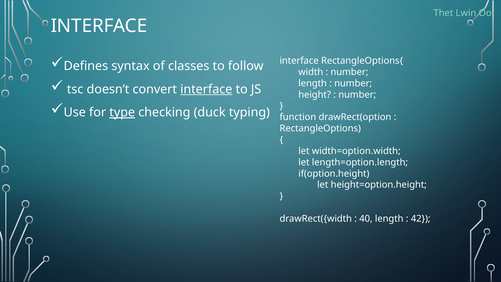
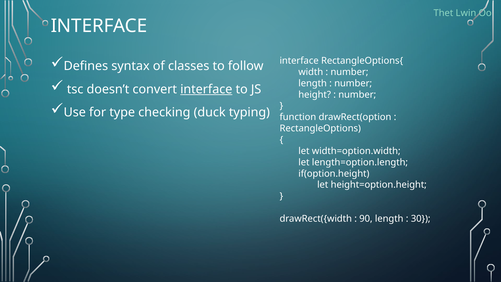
type underline: present -> none
40: 40 -> 90
42: 42 -> 30
